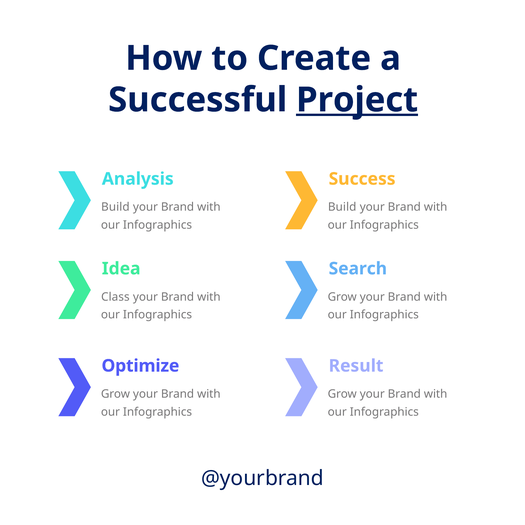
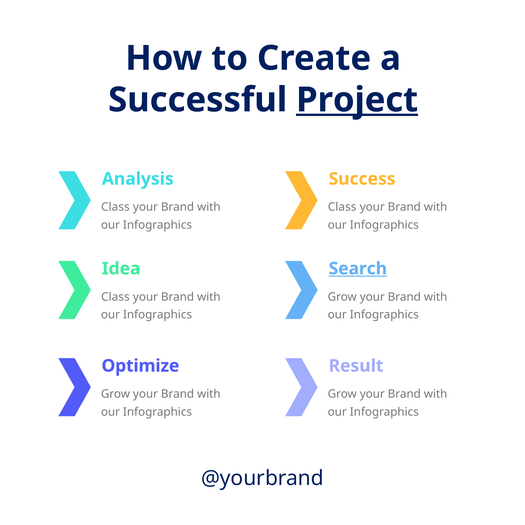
Build at (115, 207): Build -> Class
Build at (342, 207): Build -> Class
Search underline: none -> present
